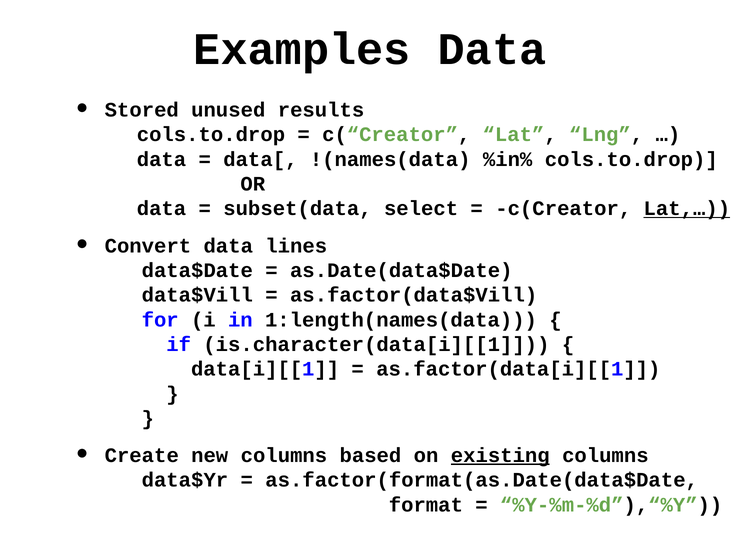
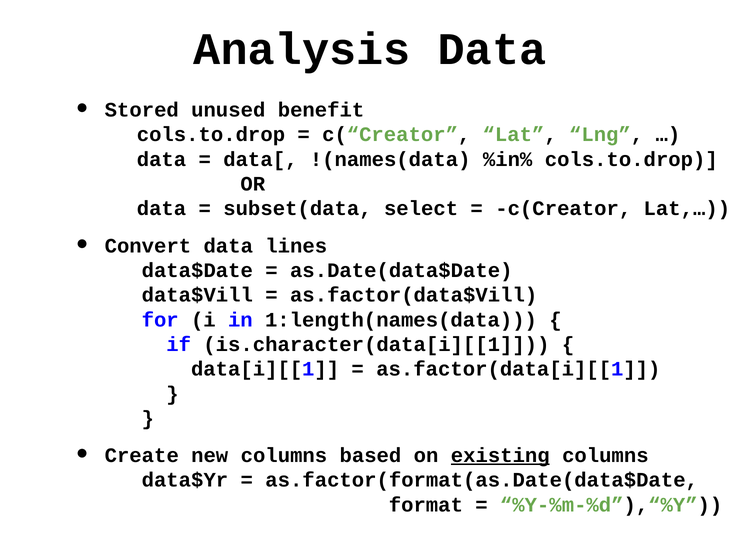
Examples: Examples -> Analysis
results: results -> benefit
Lat,… underline: present -> none
